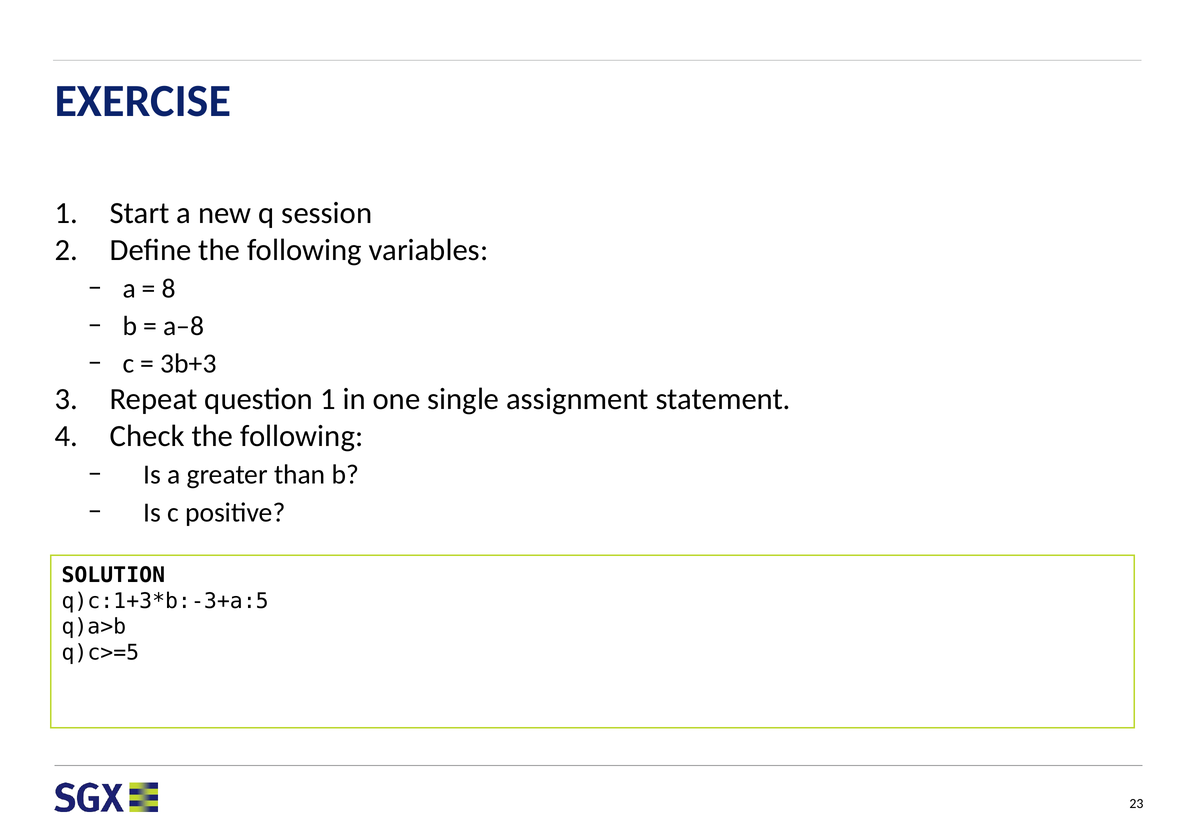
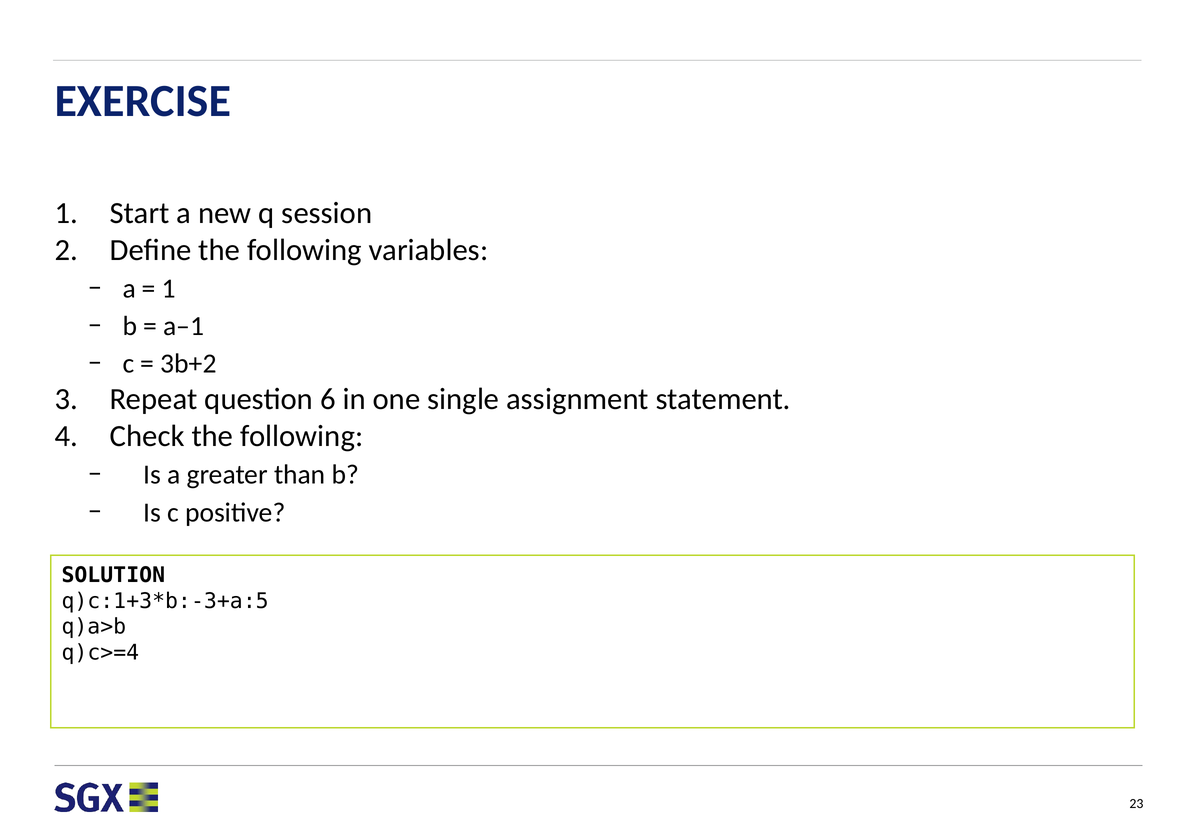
8 at (169, 289): 8 -> 1
a–8: a–8 -> a–1
3b+3: 3b+3 -> 3b+2
question 1: 1 -> 6
q)c>=5: q)c>=5 -> q)c>=4
